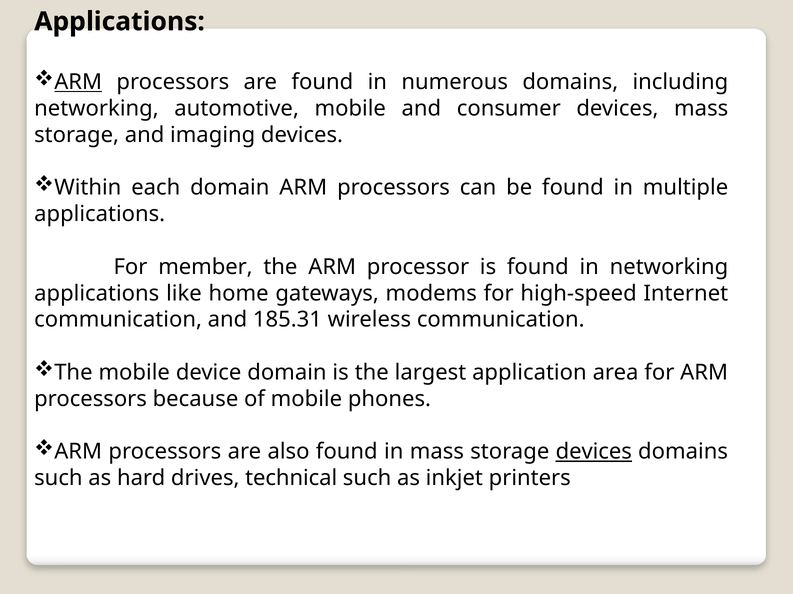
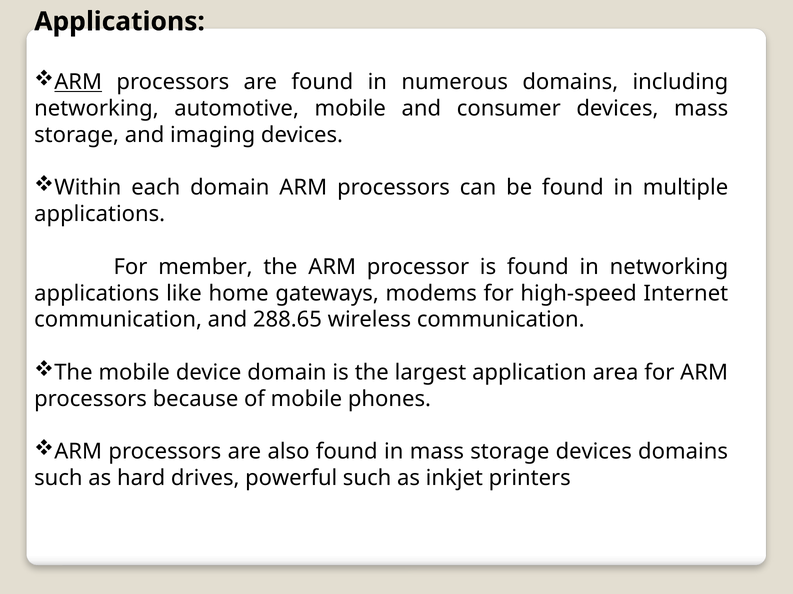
185.31: 185.31 -> 288.65
devices at (594, 452) underline: present -> none
technical: technical -> powerful
